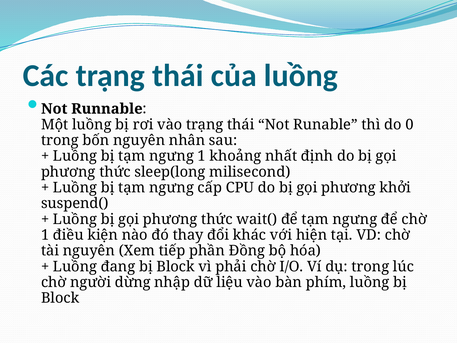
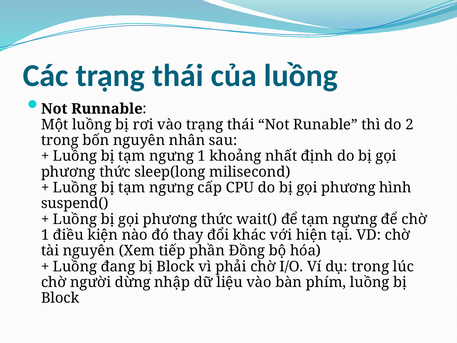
0: 0 -> 2
khởi: khởi -> hình
